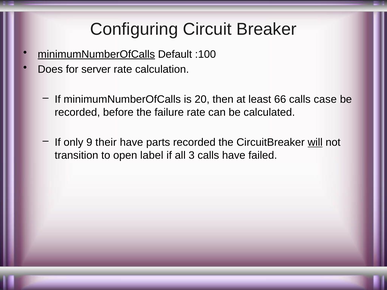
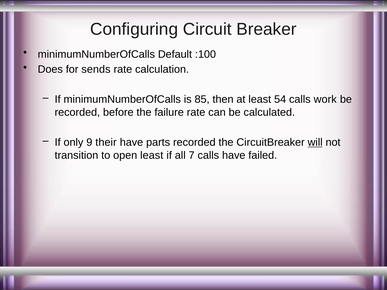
minimumNumberOfCalls at (96, 54) underline: present -> none
server: server -> sends
20: 20 -> 85
66: 66 -> 54
case: case -> work
open label: label -> least
3: 3 -> 7
